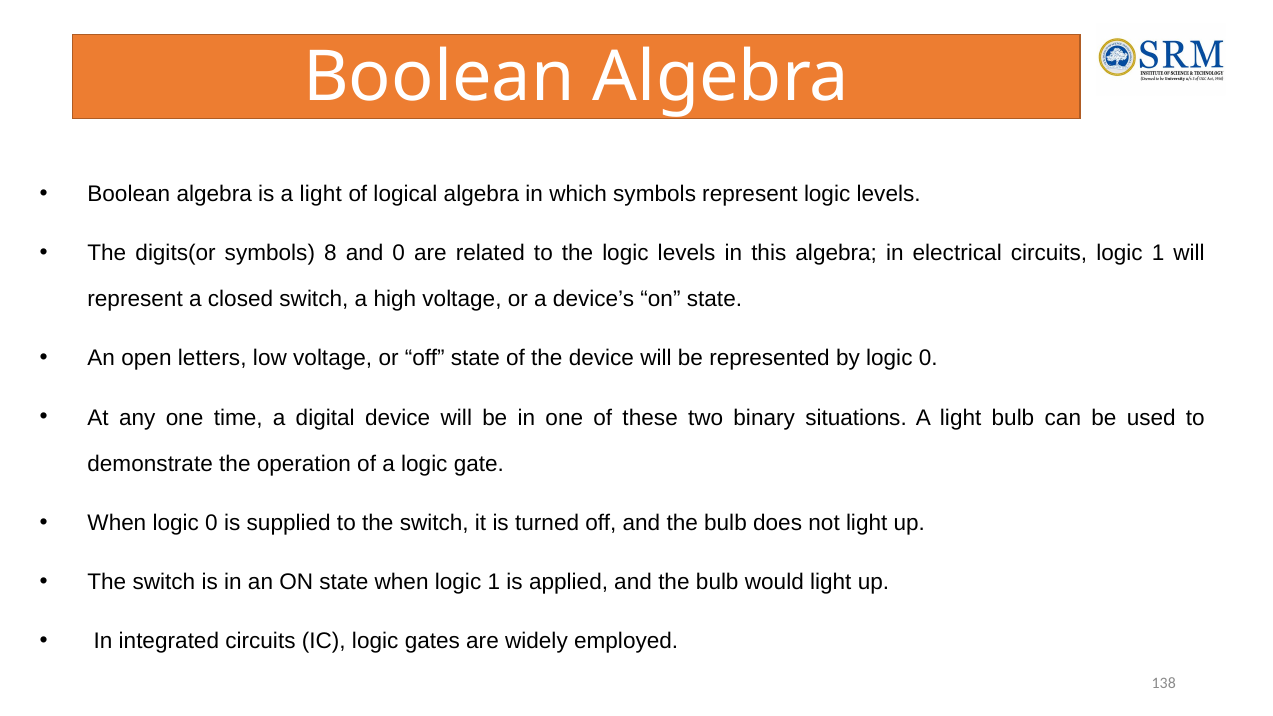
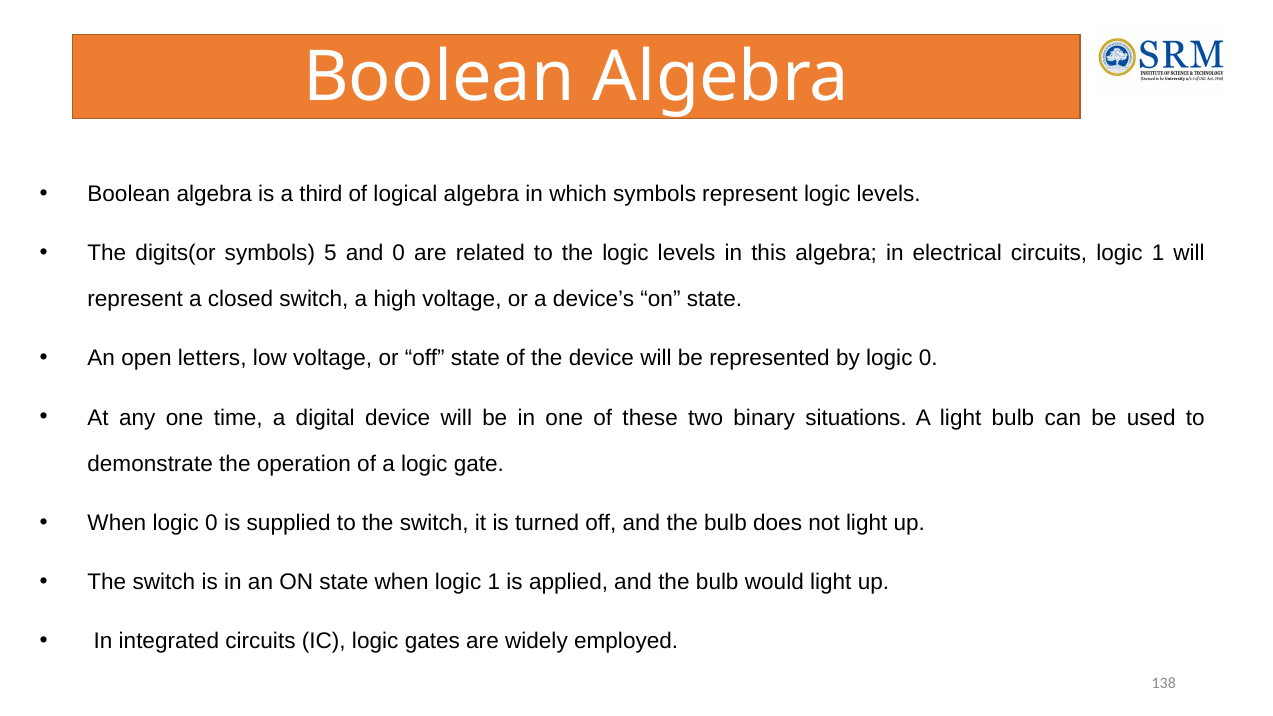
is a light: light -> third
8: 8 -> 5
